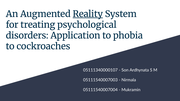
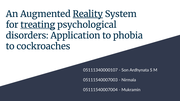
treating underline: none -> present
